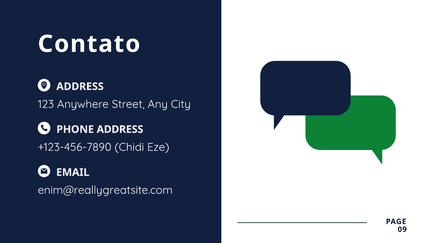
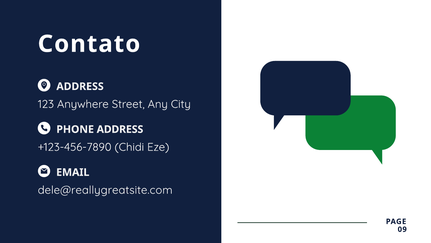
enim@reallygreatsite.com: enim@reallygreatsite.com -> dele@reallygreatsite.com
